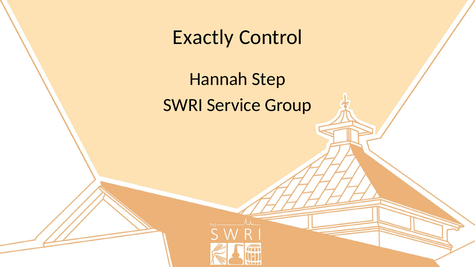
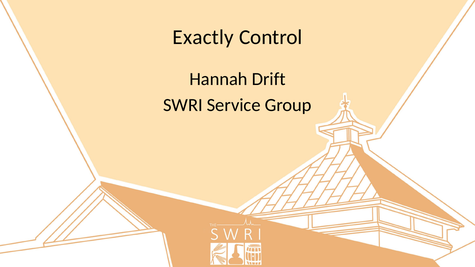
Step: Step -> Drift
